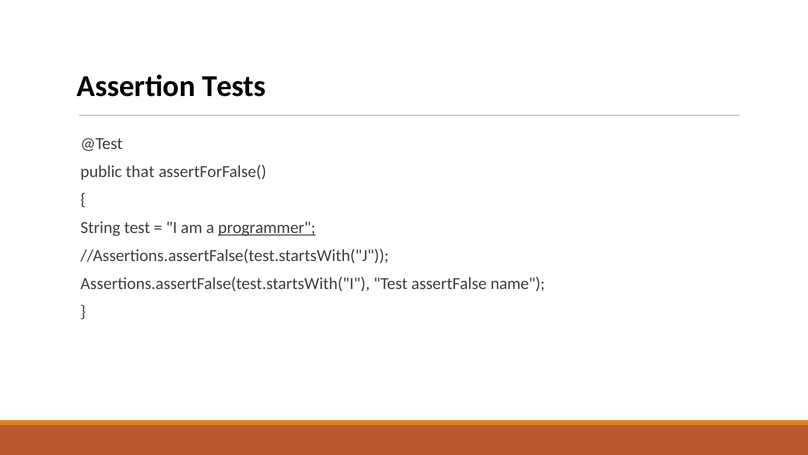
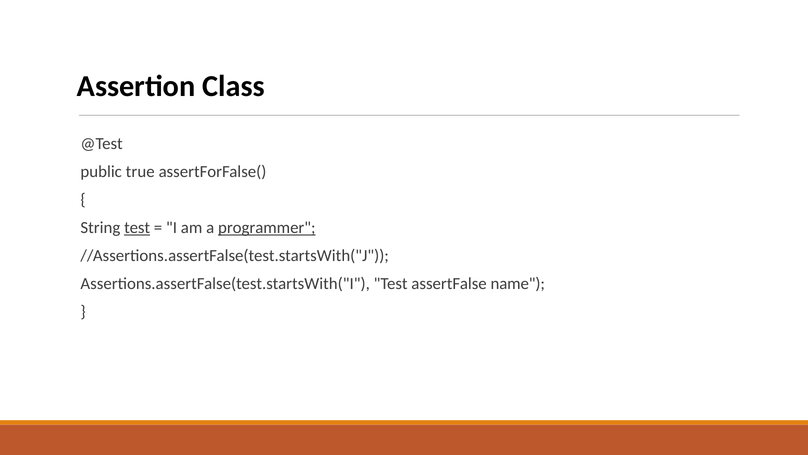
Tests: Tests -> Class
that: that -> true
test at (137, 227) underline: none -> present
